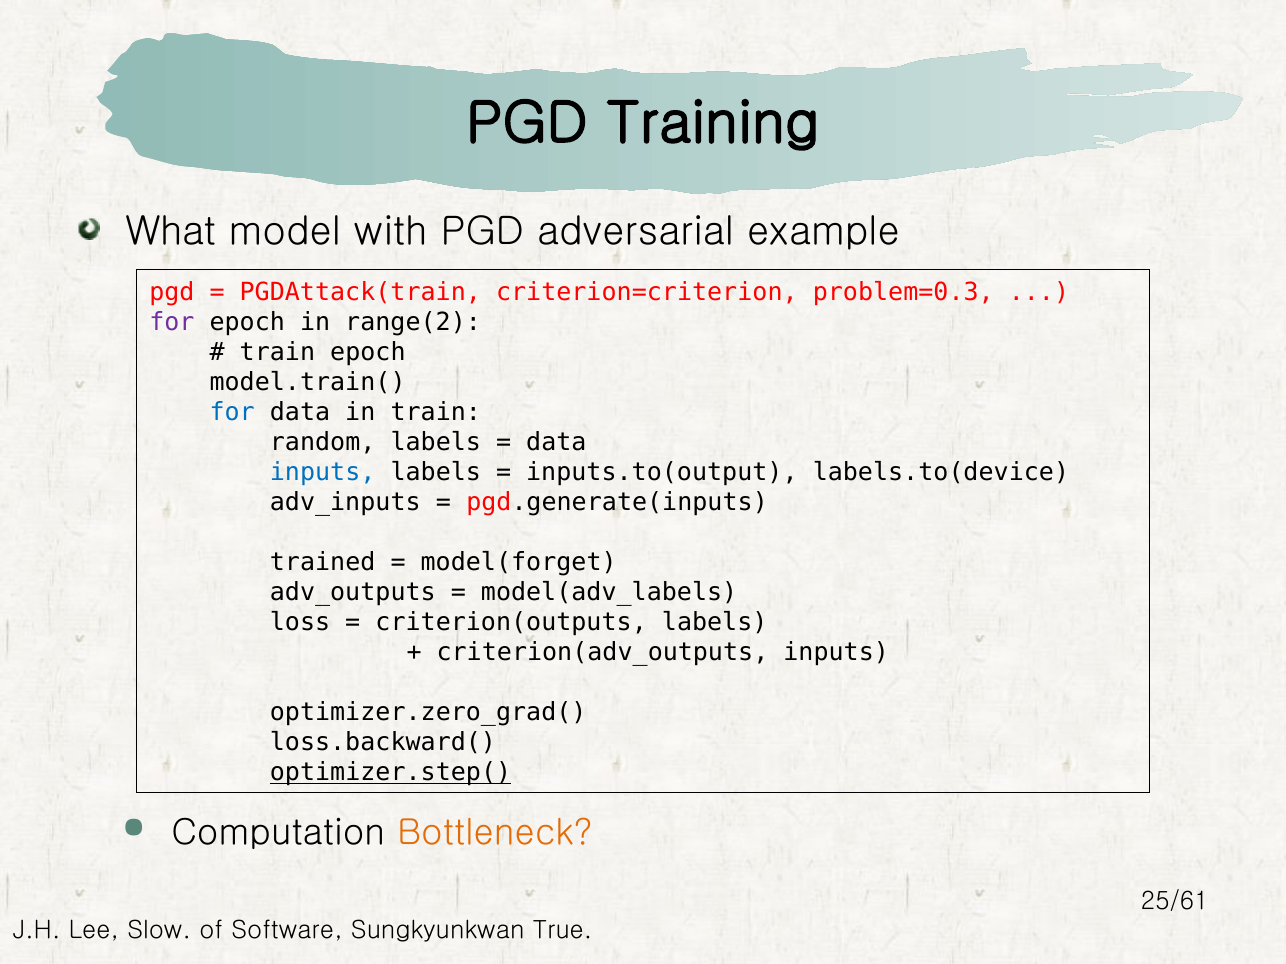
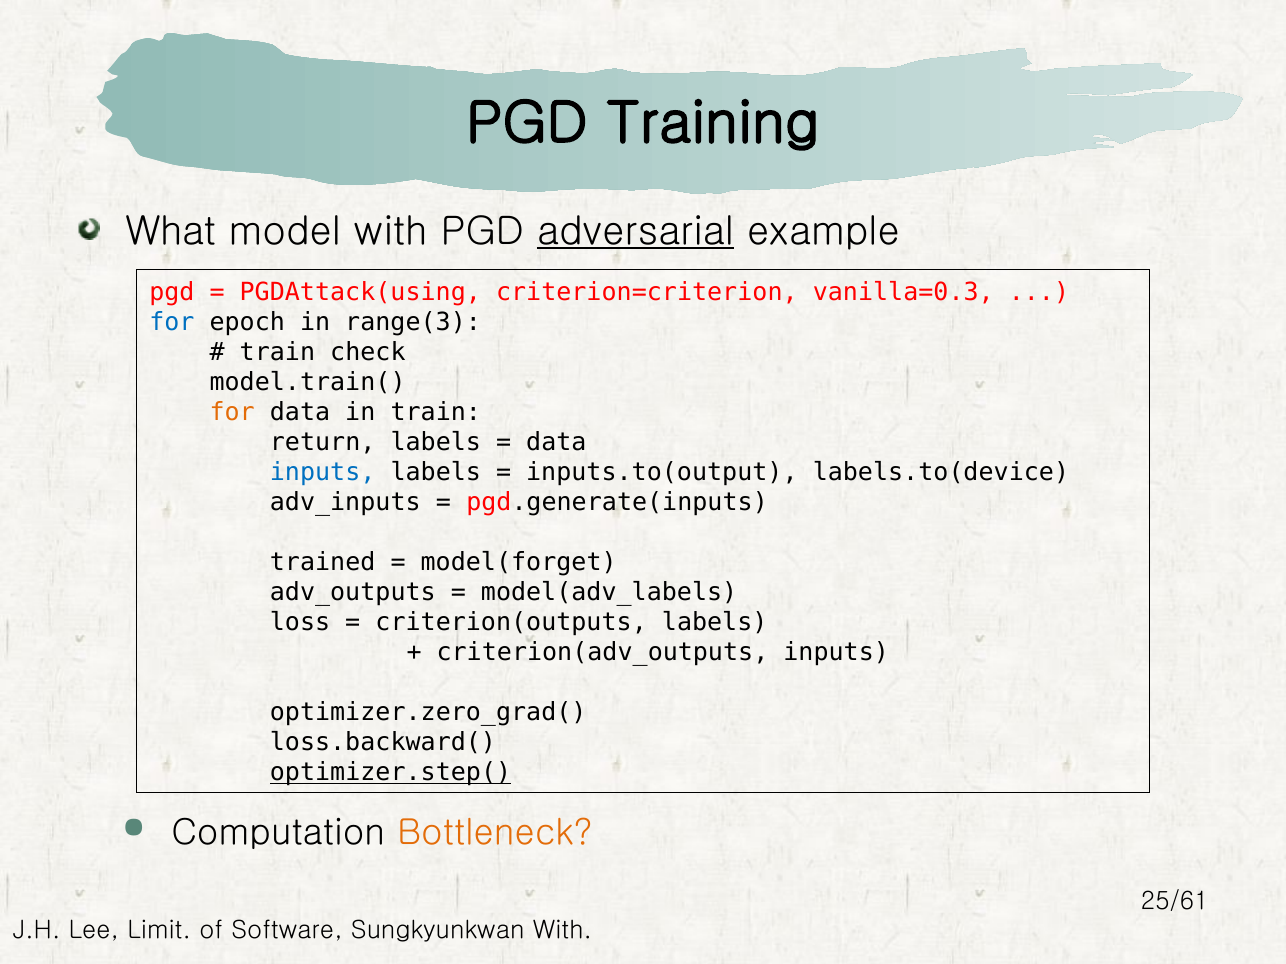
adversarial underline: none -> present
PGDAttack(train: PGDAttack(train -> PGDAttack(using
problem=0.3: problem=0.3 -> vanilla=0.3
for at (172, 323) colour: purple -> blue
range(2: range(2 -> range(3
train epoch: epoch -> check
for at (232, 413) colour: blue -> orange
random: random -> return
Slow: Slow -> Limit
Sungkyunkwan True: True -> With
